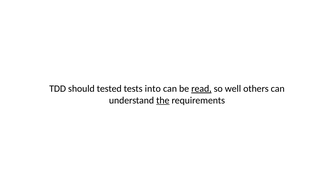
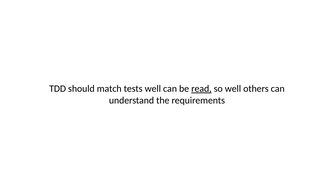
tested: tested -> match
tests into: into -> well
the underline: present -> none
